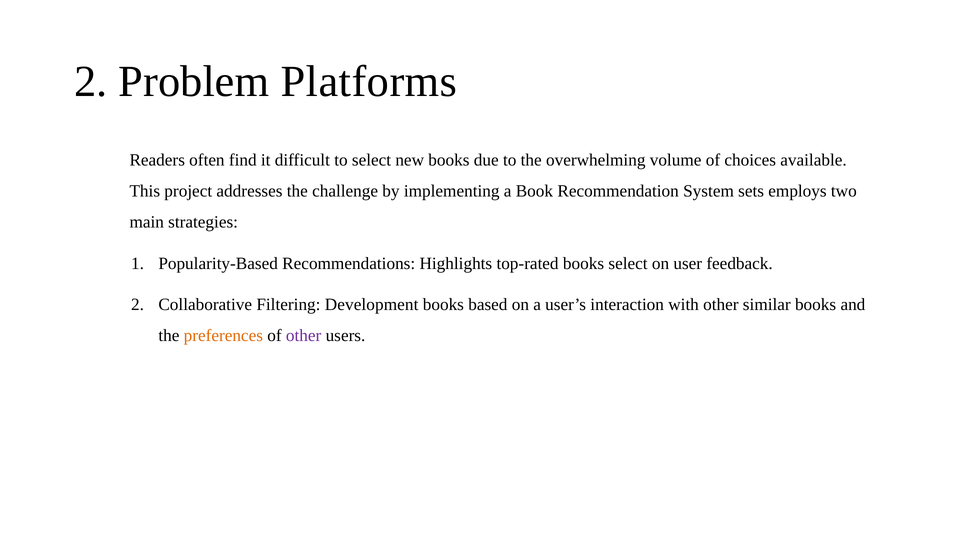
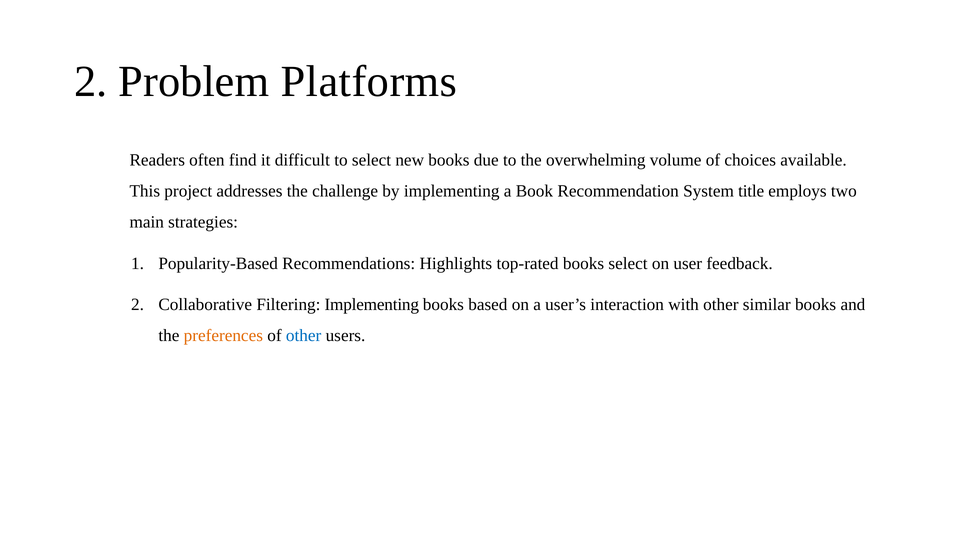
sets: sets -> title
Filtering Development: Development -> Implementing
other at (304, 336) colour: purple -> blue
